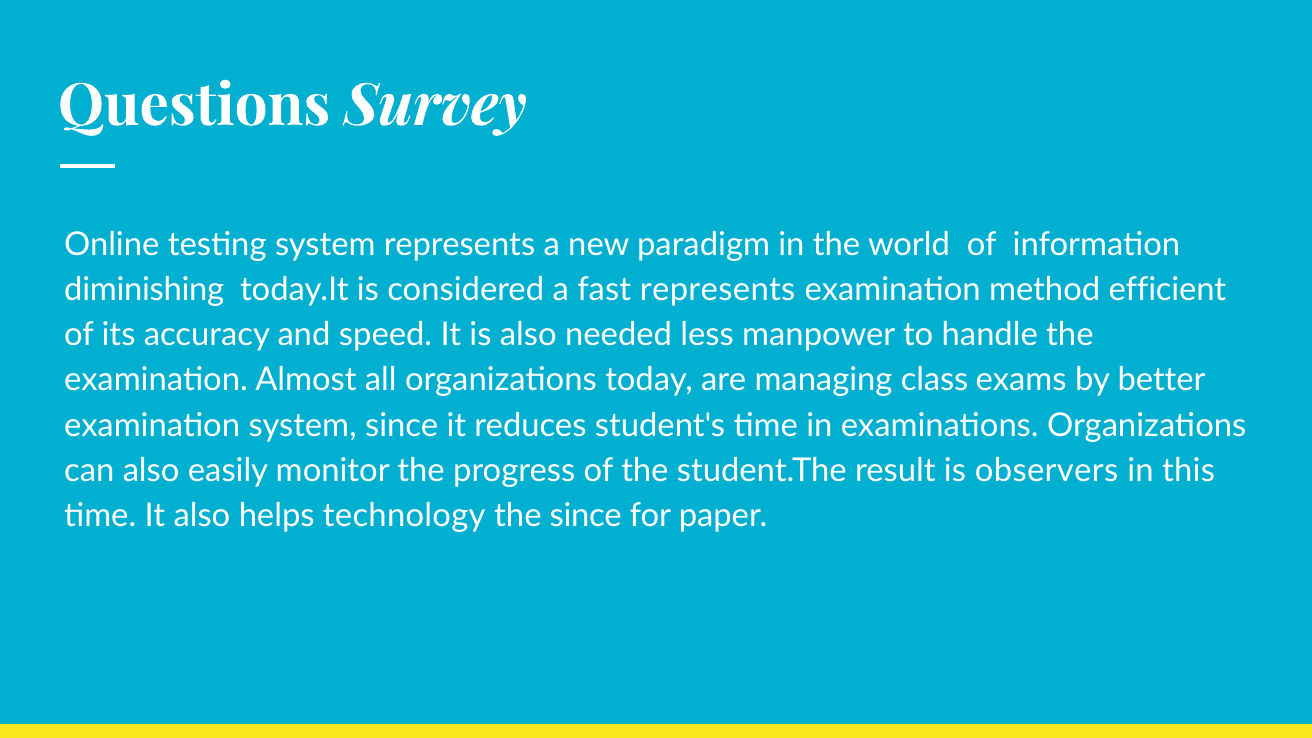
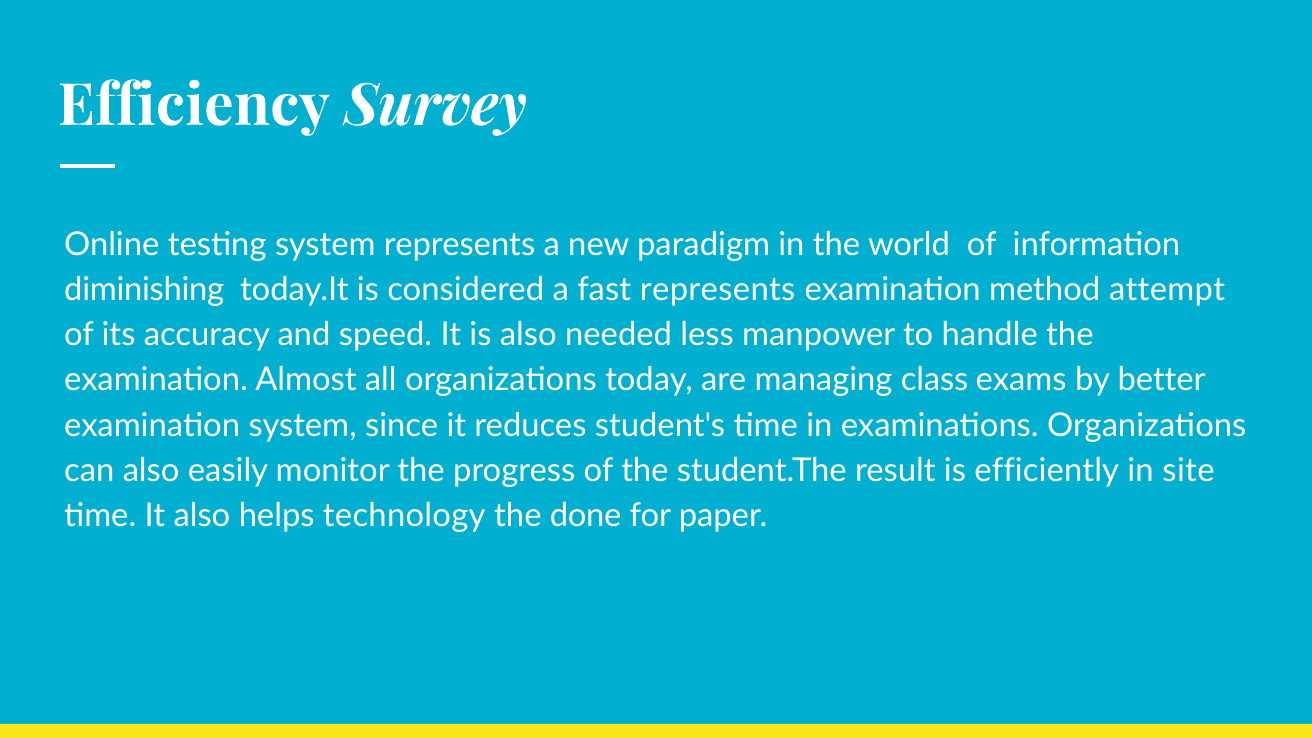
Questions: Questions -> Efficiency
efficient: efficient -> attempt
observers: observers -> efficiently
this: this -> site
the since: since -> done
